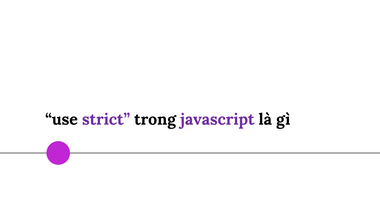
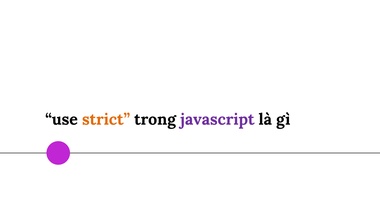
strict colour: purple -> orange
